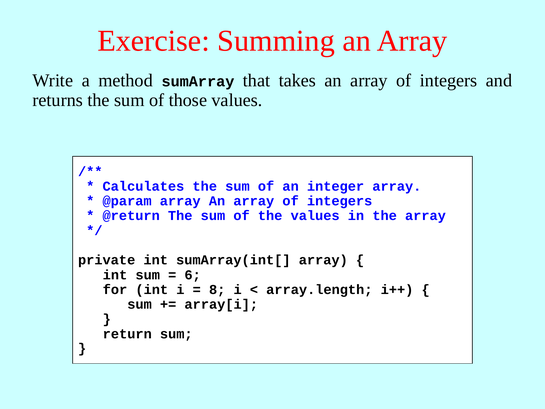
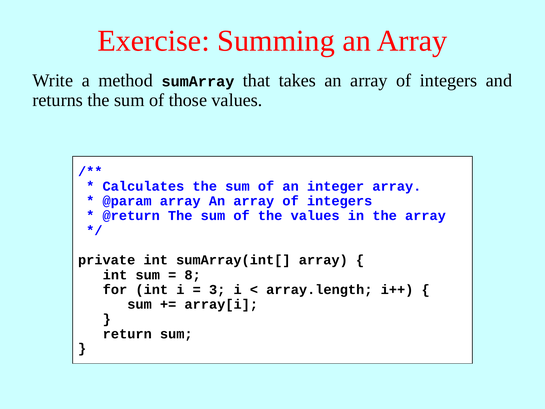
6: 6 -> 8
8: 8 -> 3
